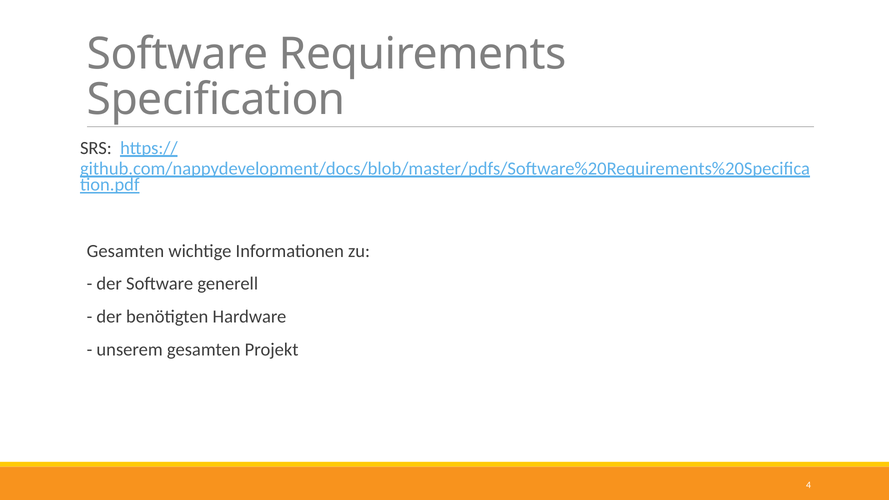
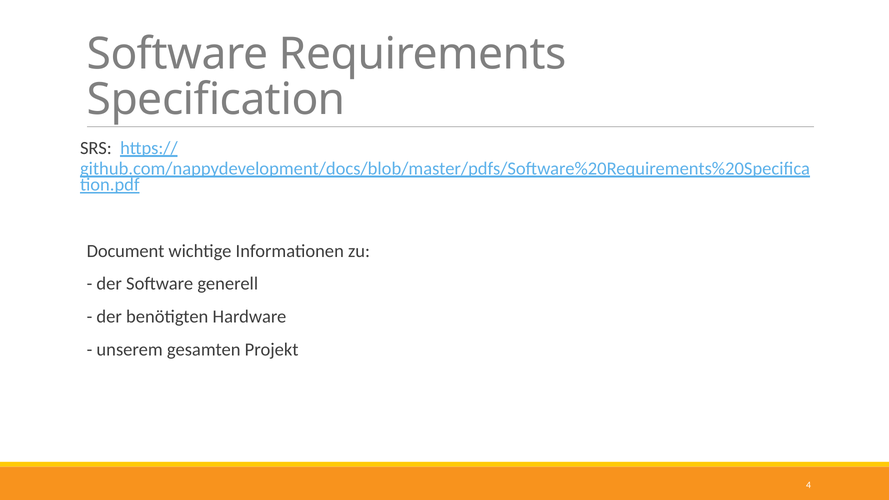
Gesamten at (125, 251): Gesamten -> Document
